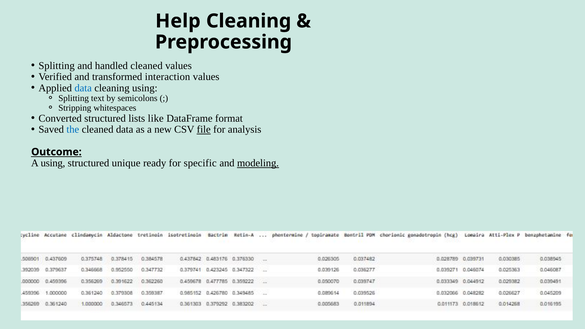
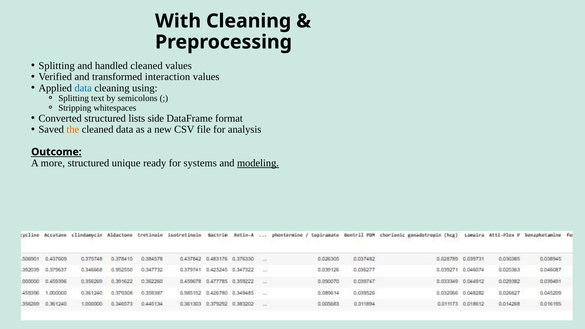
Help: Help -> With
like: like -> side
the colour: blue -> orange
file underline: present -> none
A using: using -> more
specific: specific -> systems
